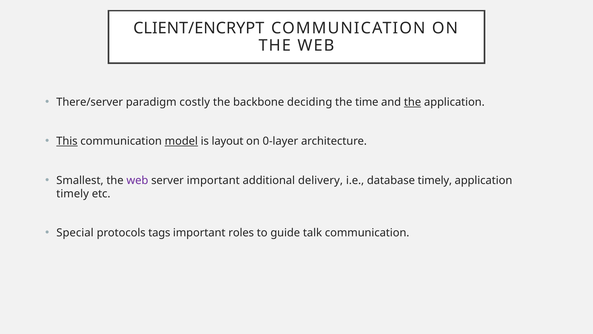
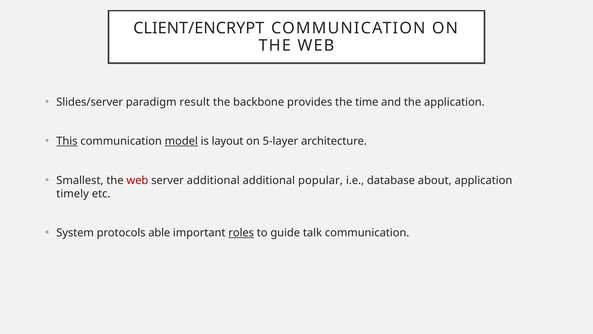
There/server: There/server -> Slides/server
costly: costly -> result
deciding: deciding -> provides
the at (413, 102) underline: present -> none
0-layer: 0-layer -> 5-layer
web at (137, 180) colour: purple -> red
server important: important -> additional
delivery: delivery -> popular
database timely: timely -> about
Special: Special -> System
tags: tags -> able
roles underline: none -> present
